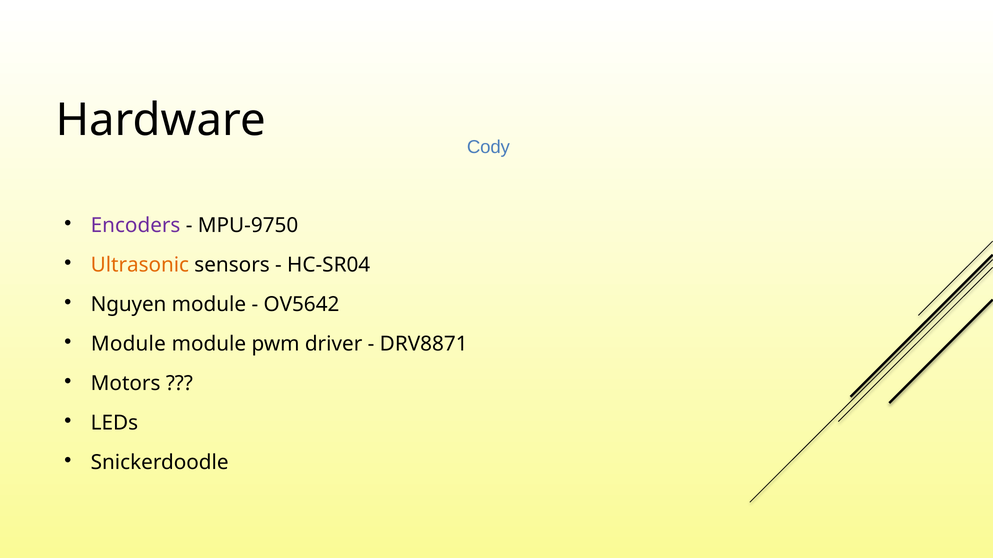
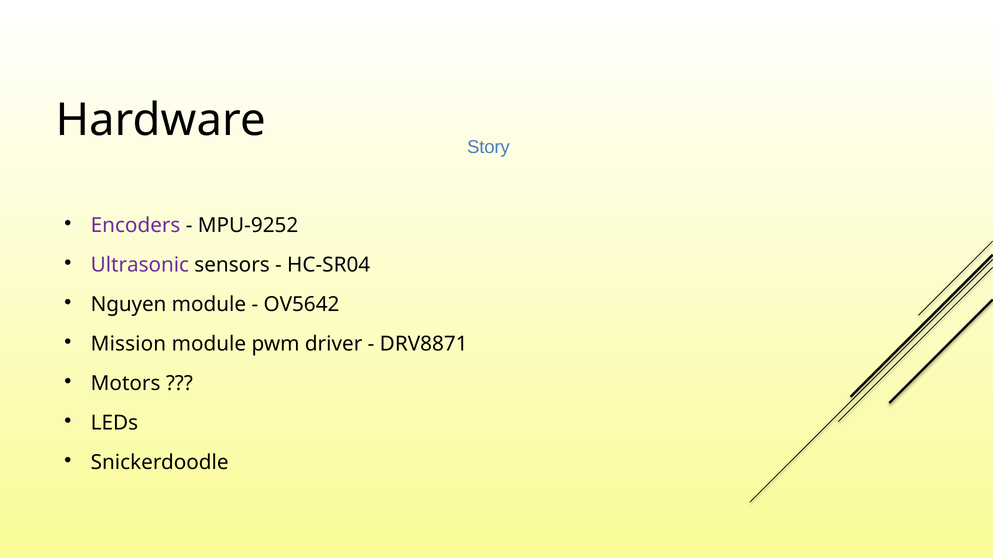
Cody: Cody -> Story
MPU-9750: MPU-9750 -> MPU-9252
Ultrasonic colour: orange -> purple
Module at (128, 344): Module -> Mission
